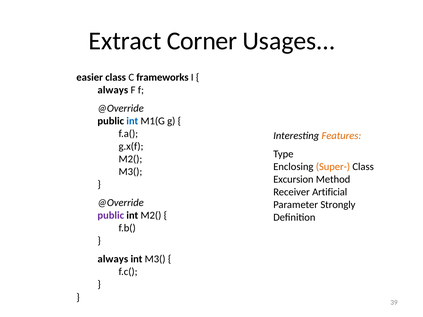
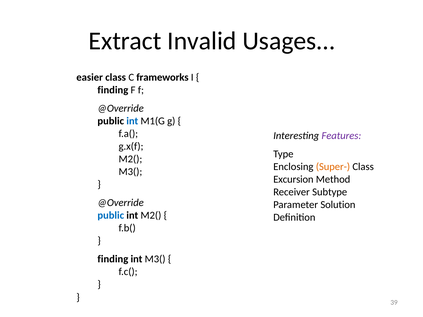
Corner: Corner -> Invalid
always at (113, 90): always -> finding
Features colour: orange -> purple
Artificial: Artificial -> Subtype
Strongly: Strongly -> Solution
public at (111, 216) colour: purple -> blue
always at (113, 259): always -> finding
